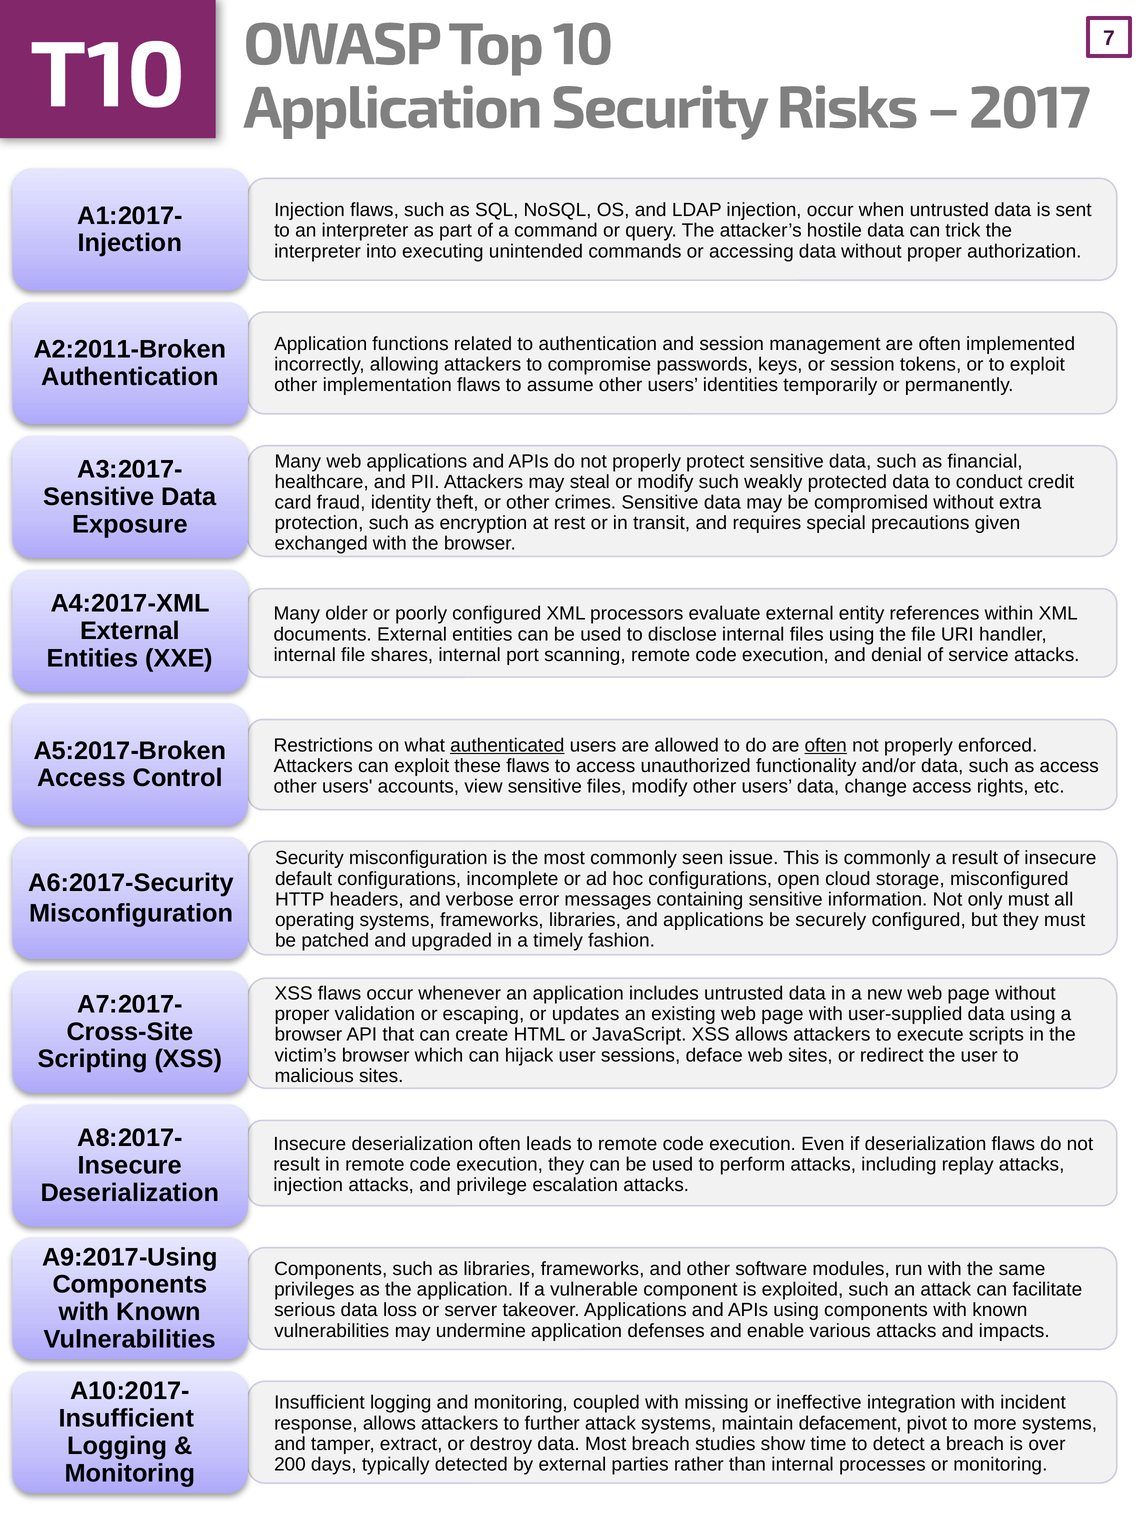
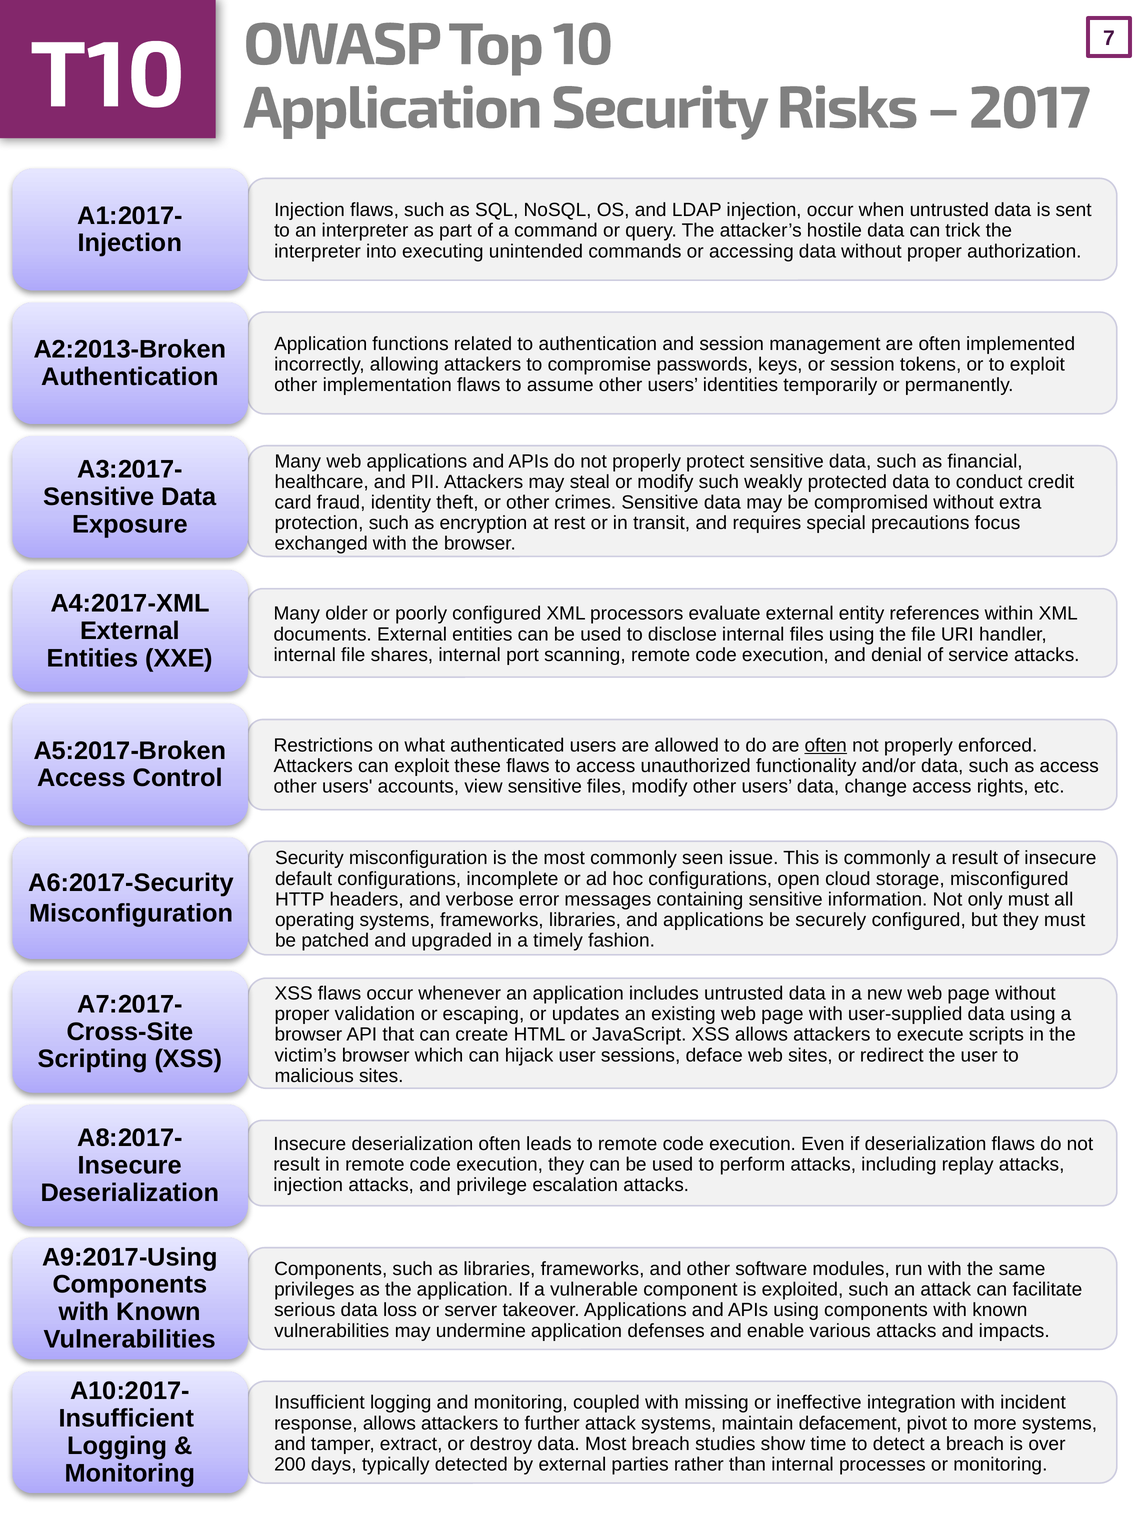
A2:2011-Broken: A2:2011-Broken -> A2:2013-Broken
given: given -> focus
authenticated underline: present -> none
